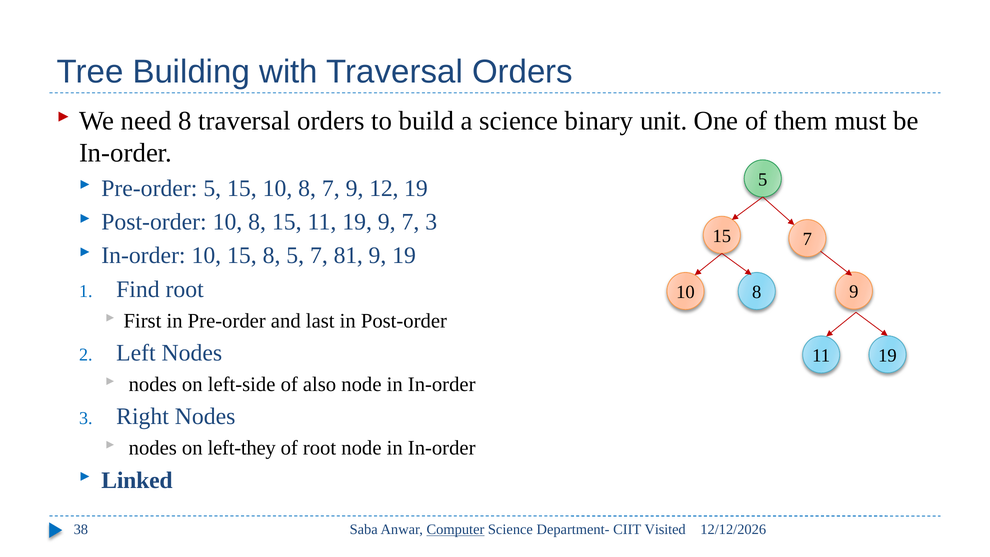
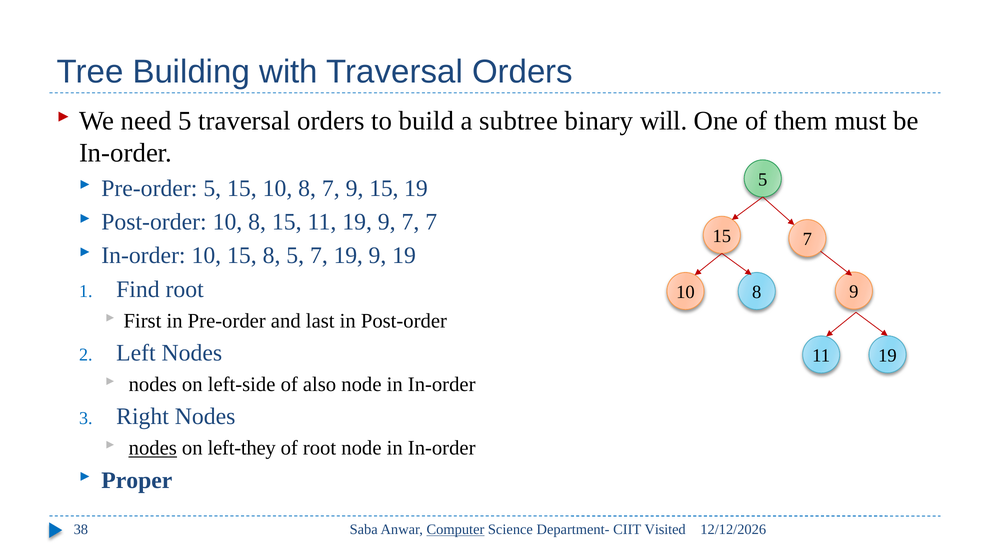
need 8: 8 -> 5
a science: science -> subtree
unit: unit -> will
9 12: 12 -> 15
7 3: 3 -> 7
7 81: 81 -> 19
nodes at (153, 448) underline: none -> present
Linked: Linked -> Proper
